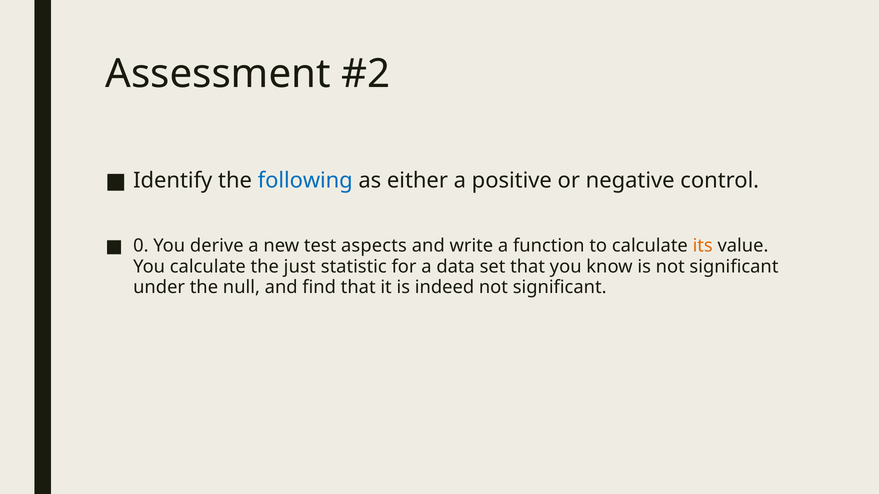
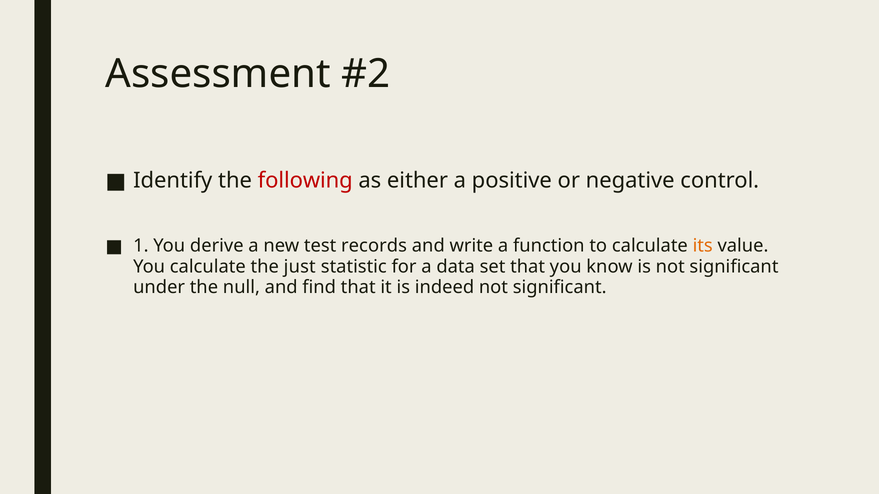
following colour: blue -> red
0: 0 -> 1
aspects: aspects -> records
